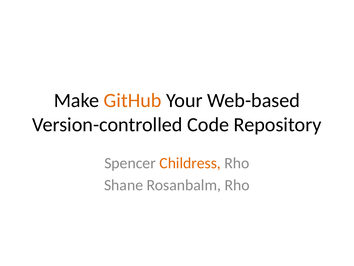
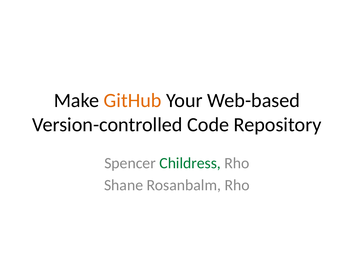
Childress colour: orange -> green
